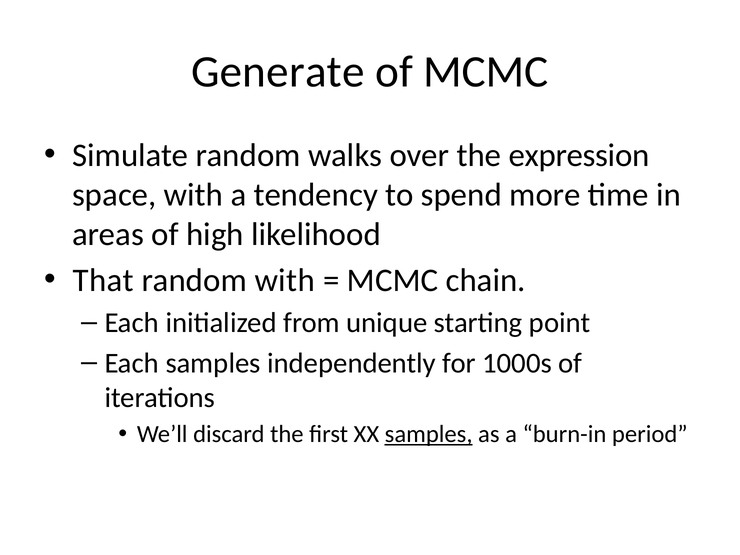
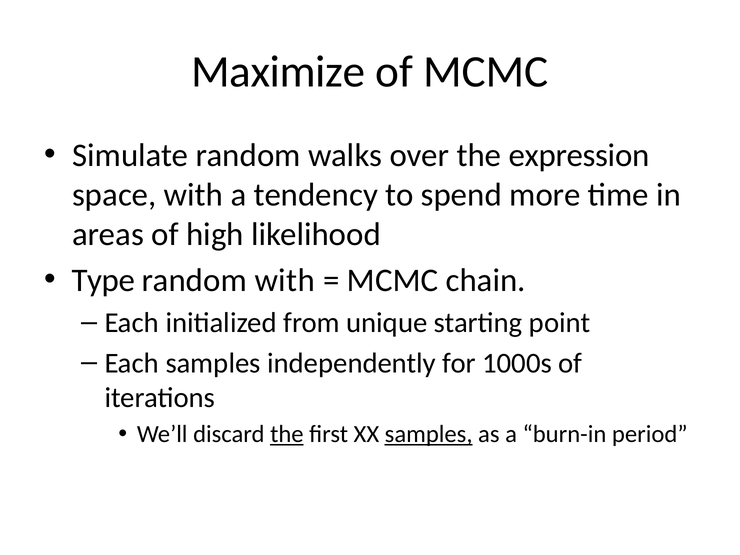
Generate: Generate -> Maximize
That: That -> Type
the at (287, 434) underline: none -> present
